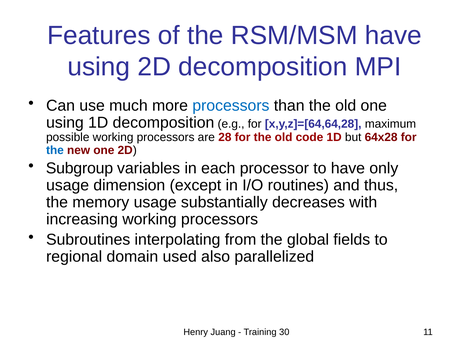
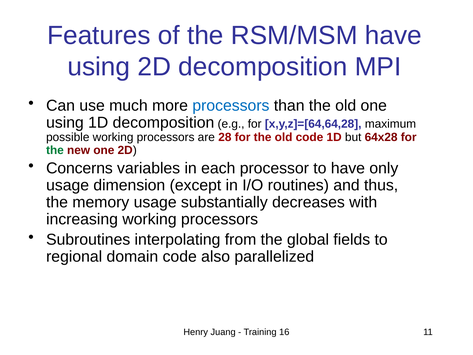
the at (55, 150) colour: blue -> green
Subgroup: Subgroup -> Concerns
domain used: used -> code
30: 30 -> 16
